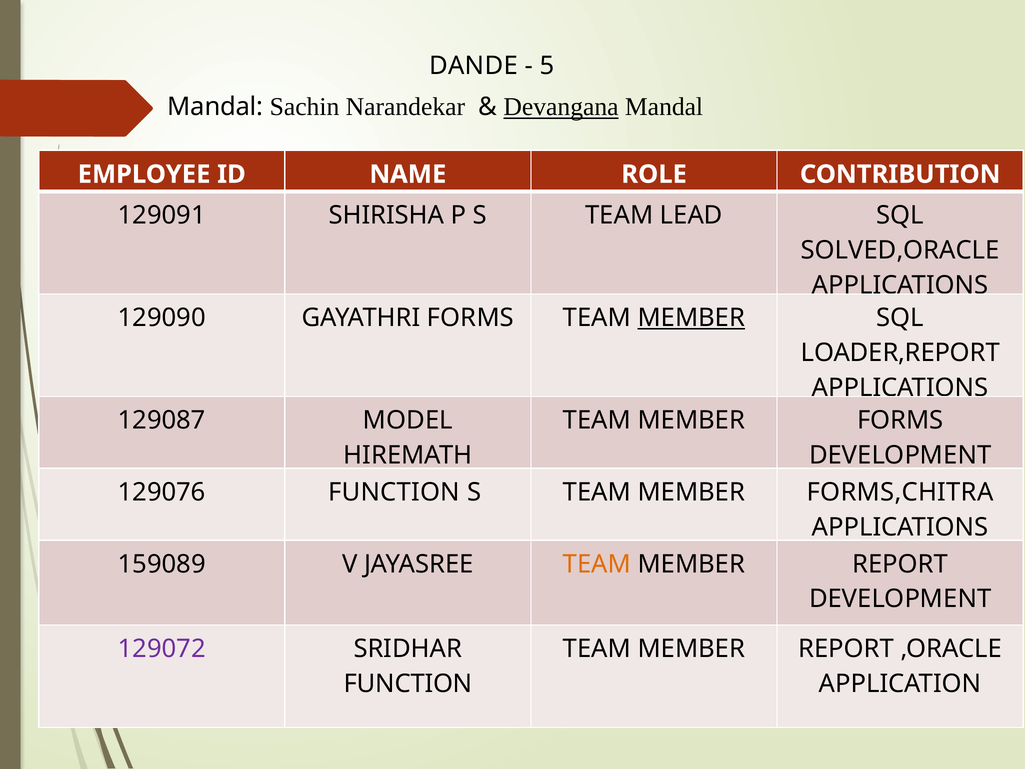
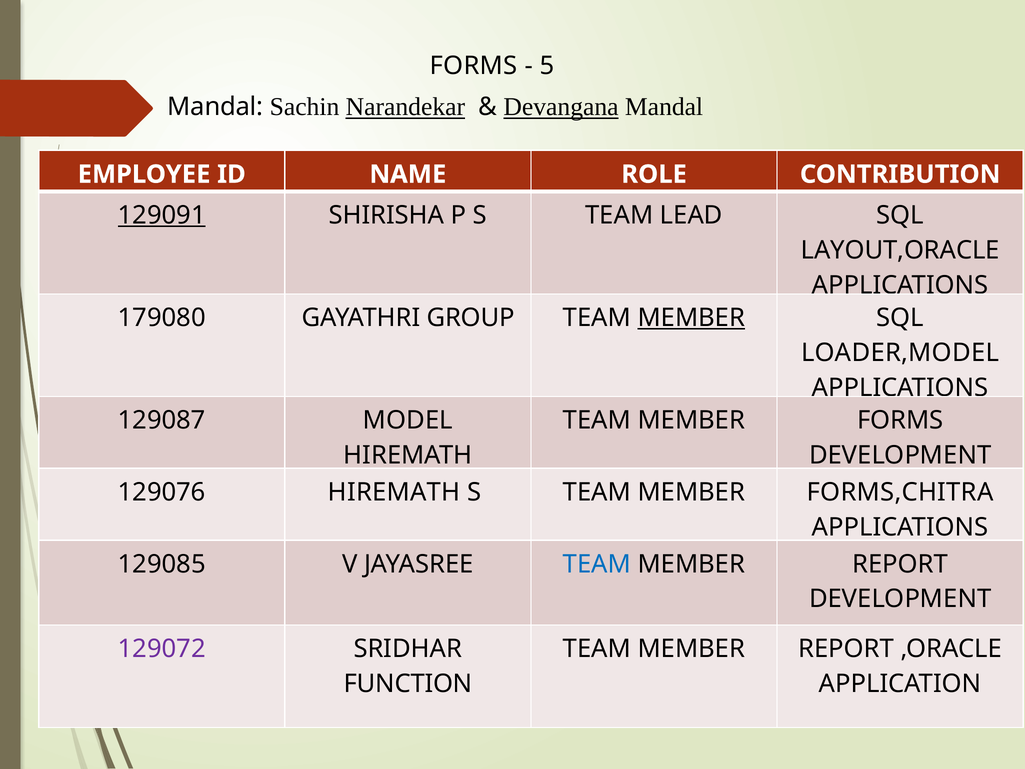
DANDE at (474, 66): DANDE -> FORMS
Narandekar underline: none -> present
129091 underline: none -> present
SOLVED,ORACLE: SOLVED,ORACLE -> LAYOUT,ORACLE
129090: 129090 -> 179080
GAYATHRI FORMS: FORMS -> GROUP
LOADER,REPORT: LOADER,REPORT -> LOADER,MODEL
129076 FUNCTION: FUNCTION -> HIREMATH
159089: 159089 -> 129085
TEAM at (597, 564) colour: orange -> blue
